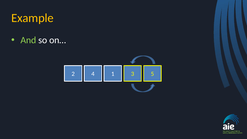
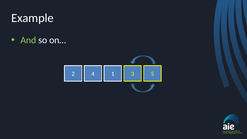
Example colour: yellow -> white
